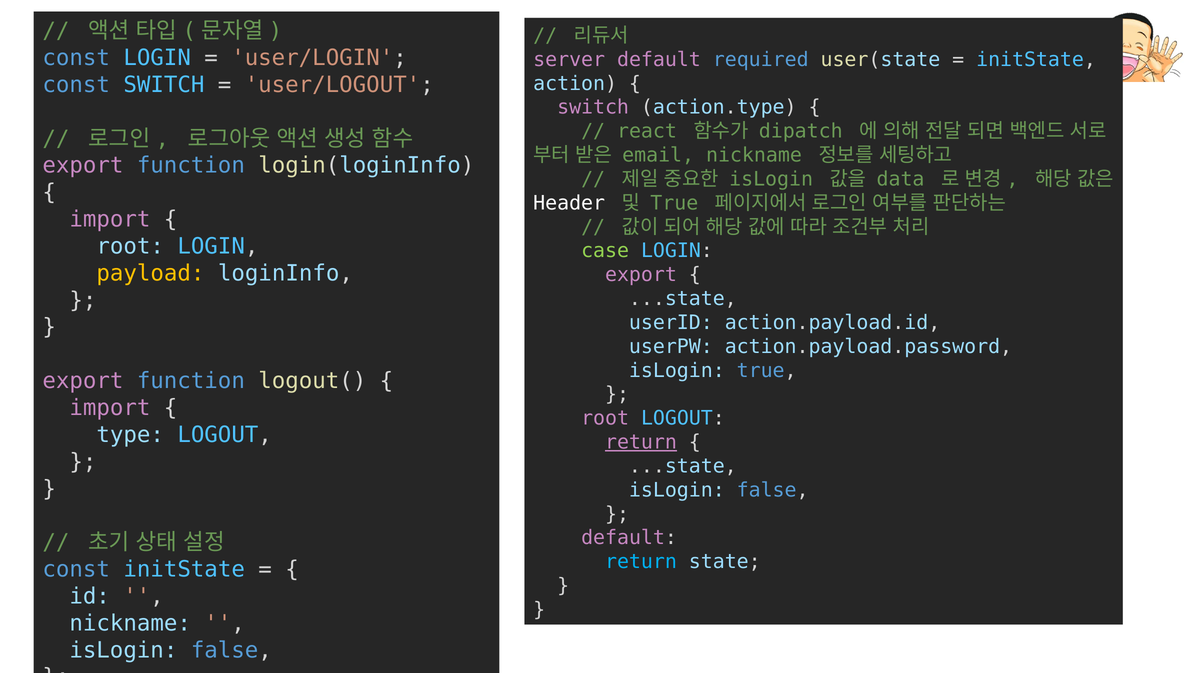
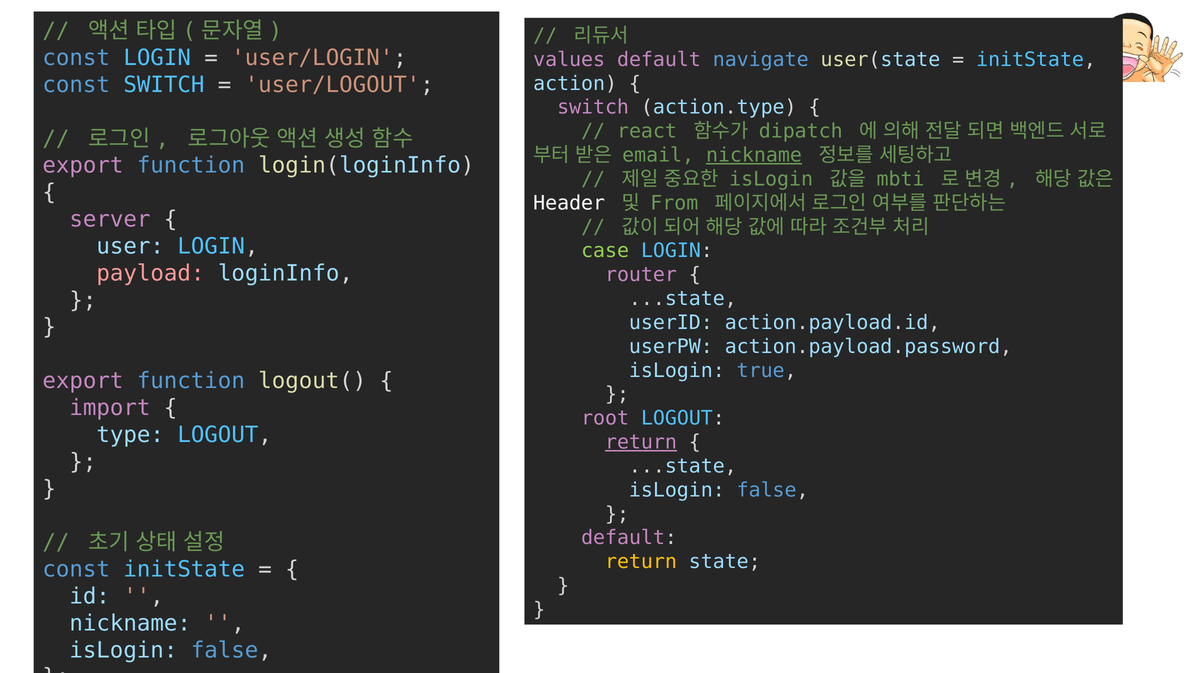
server: server -> values
required: required -> navigate
nickname at (754, 155) underline: none -> present
data: data -> mbti
True at (674, 203): True -> From
import at (110, 220): import -> server
root at (130, 246): root -> user
payload colour: yellow -> pink
export at (641, 275): export -> router
return at (641, 562) colour: light blue -> yellow
